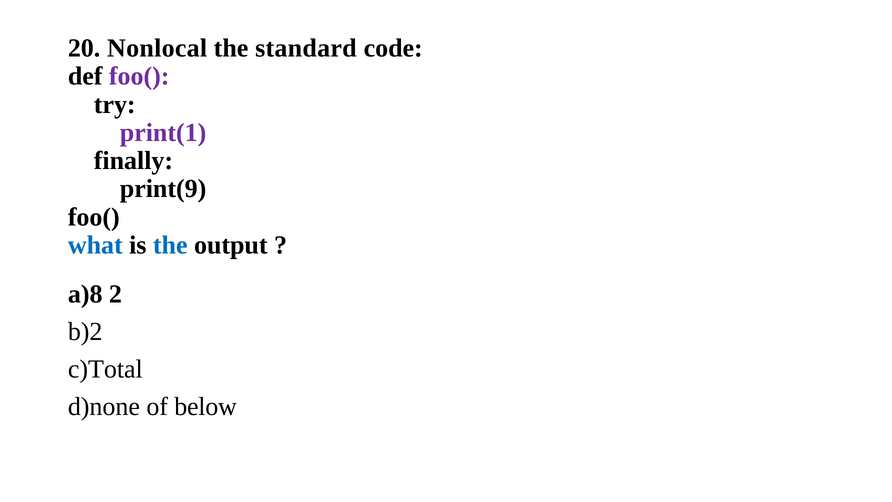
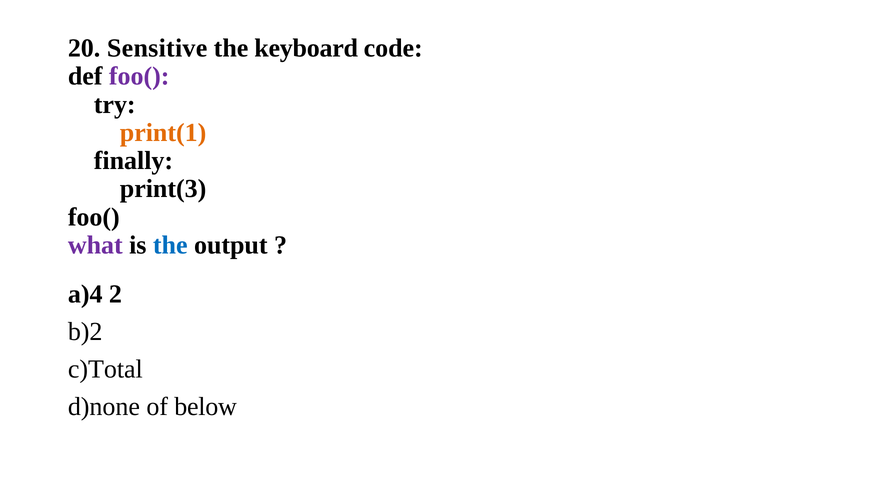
Nonlocal: Nonlocal -> Sensitive
standard: standard -> keyboard
print(1 colour: purple -> orange
print(9: print(9 -> print(3
what colour: blue -> purple
a)8: a)8 -> a)4
